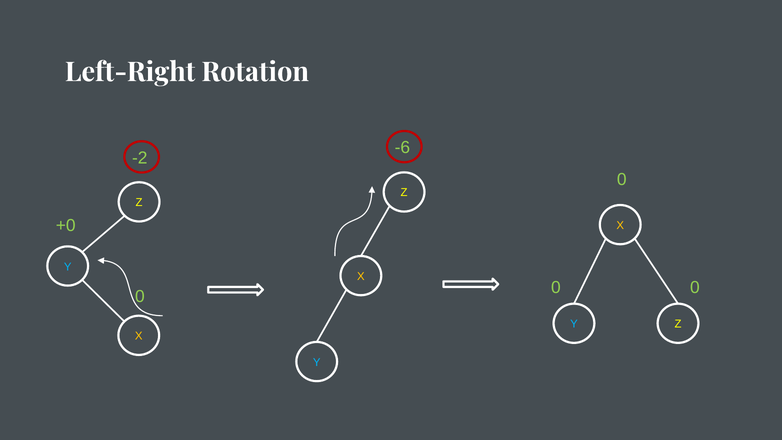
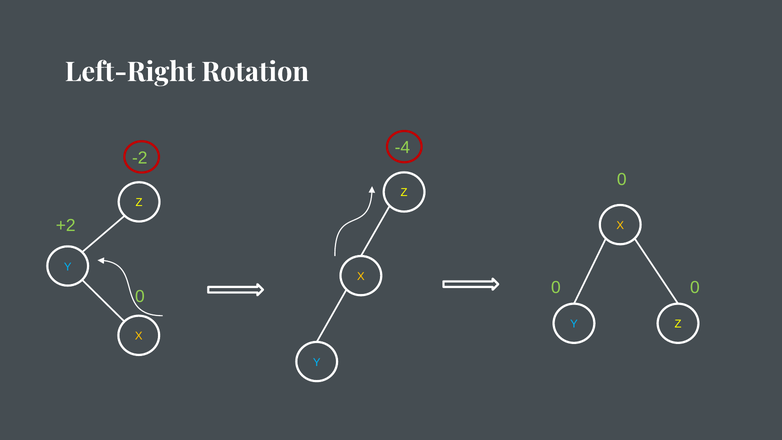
-6: -6 -> -4
+0: +0 -> +2
